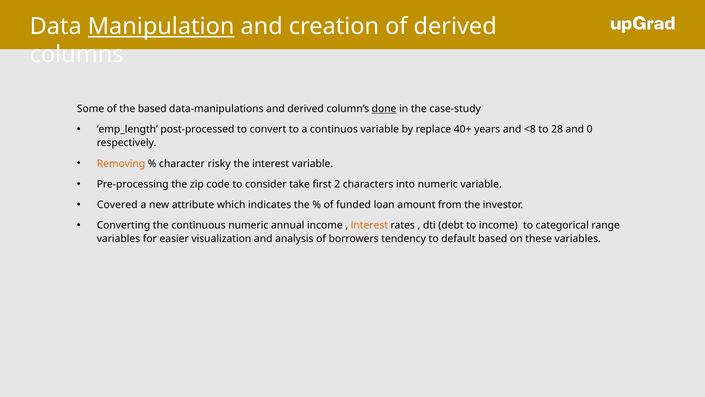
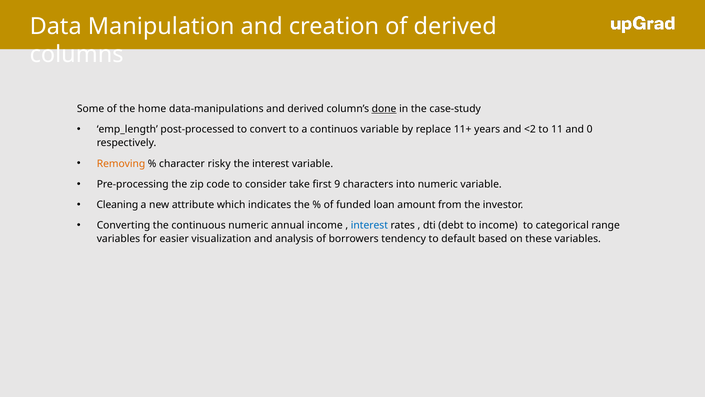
Manipulation underline: present -> none
the based: based -> home
40+: 40+ -> 11+
<8: <8 -> <2
28: 28 -> 11
2: 2 -> 9
Covered: Covered -> Cleaning
interest at (369, 225) colour: orange -> blue
